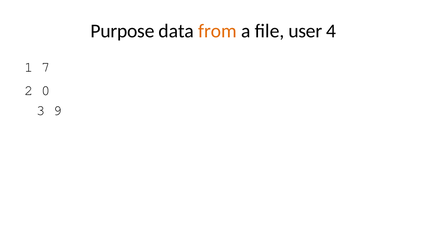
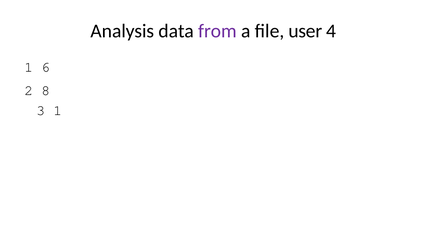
Purpose: Purpose -> Analysis
from colour: orange -> purple
7: 7 -> 6
0: 0 -> 8
3 9: 9 -> 1
